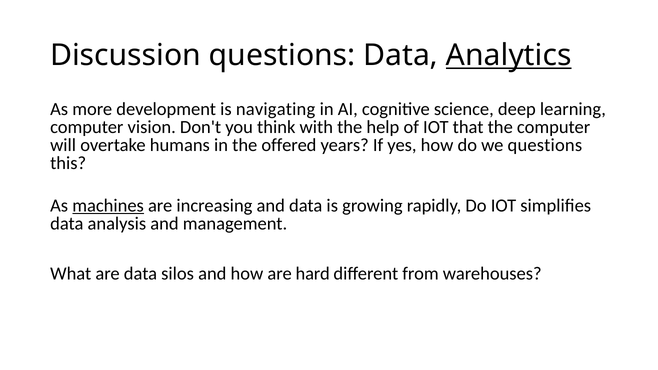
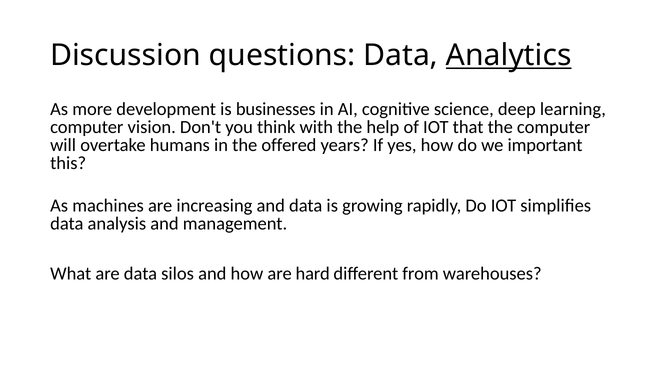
navigating: navigating -> businesses
we questions: questions -> important
machines underline: present -> none
